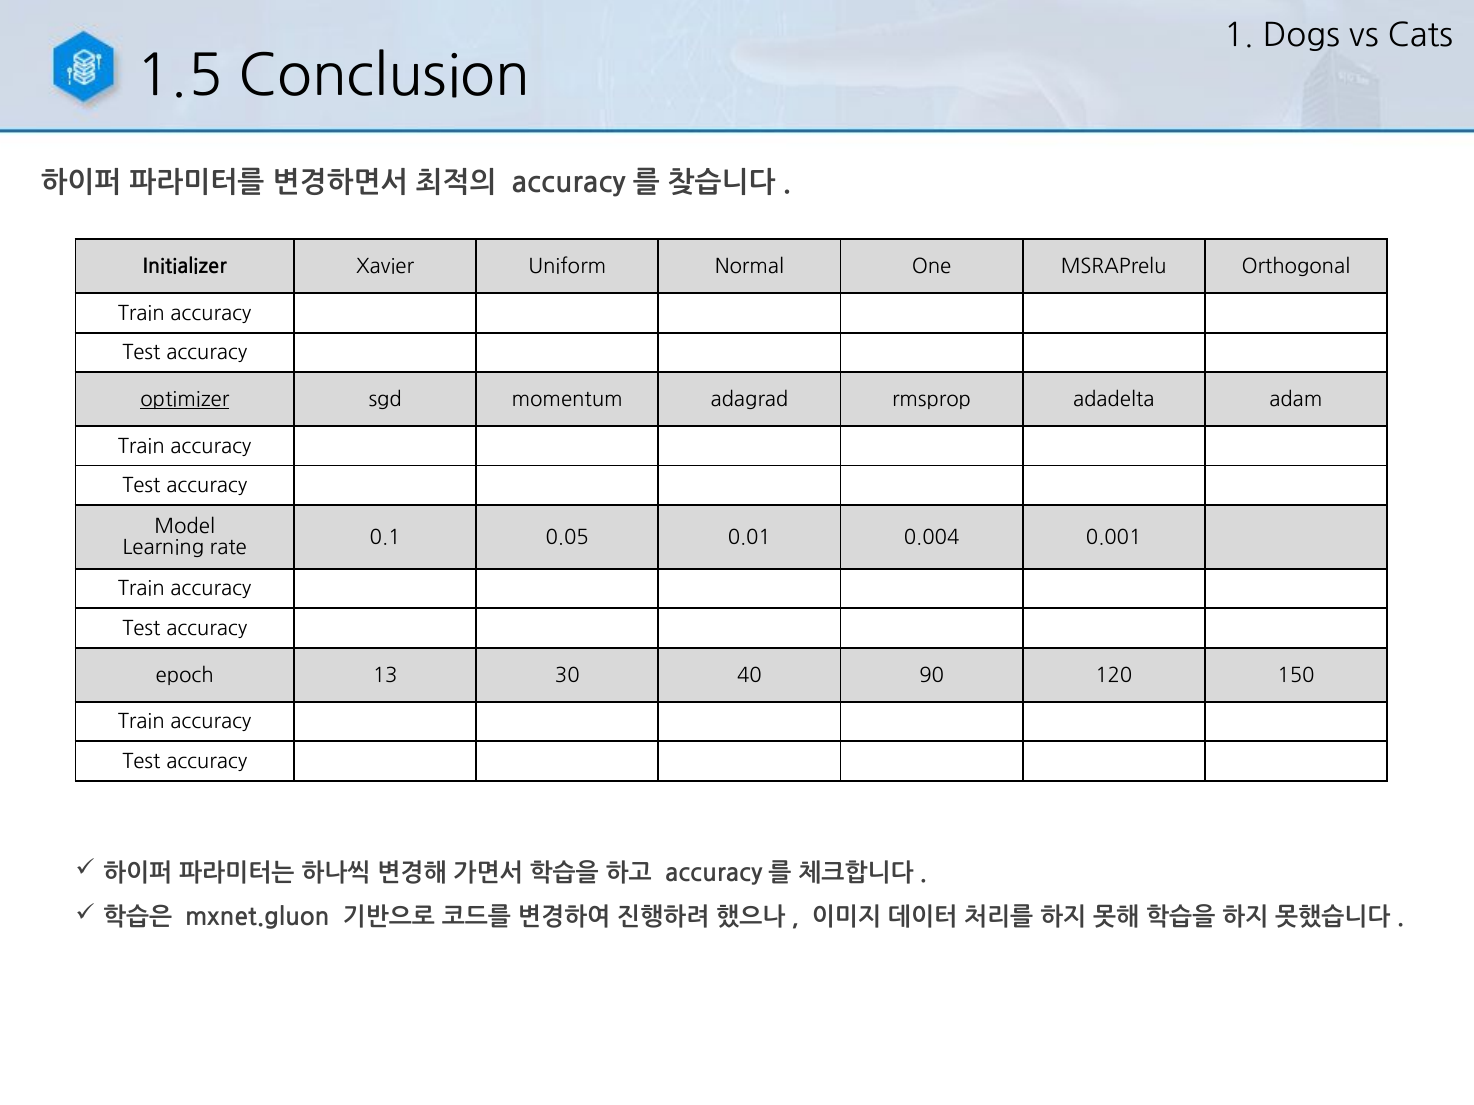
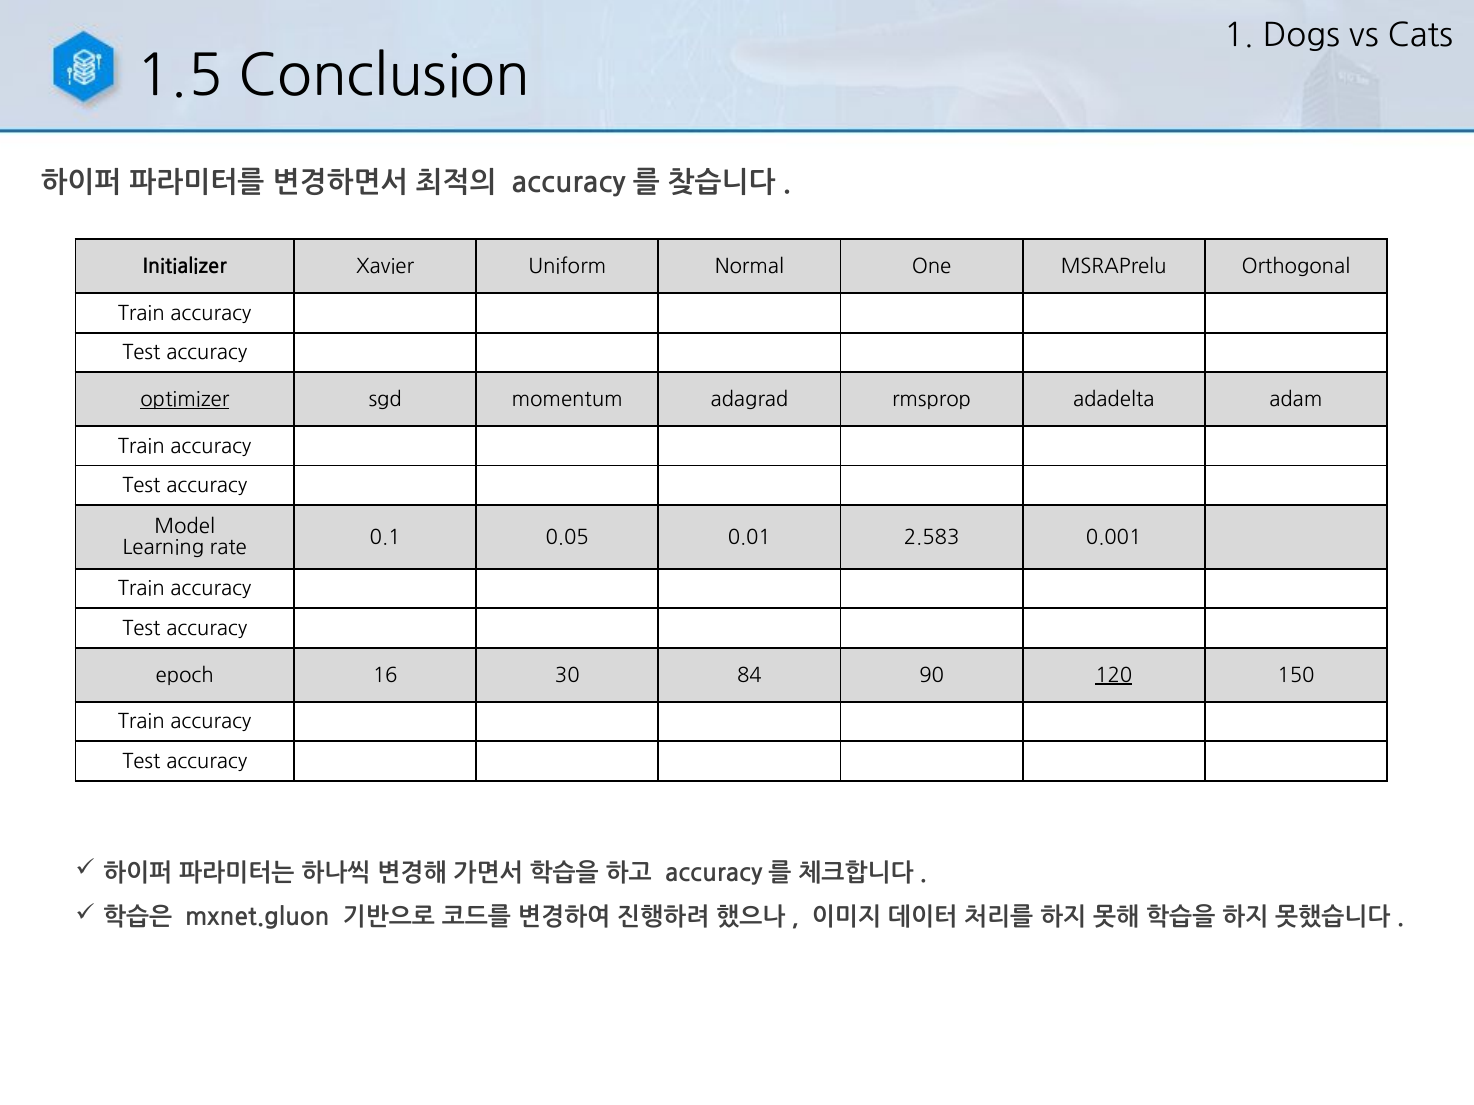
0.004: 0.004 -> 2.583
13: 13 -> 16
40: 40 -> 84
120 underline: none -> present
